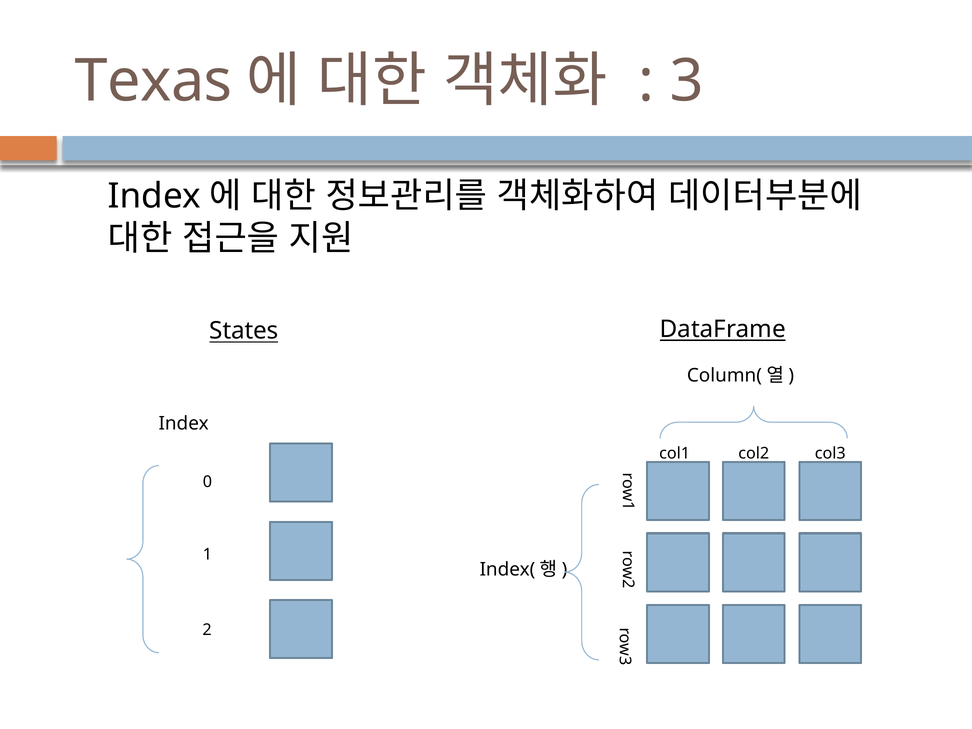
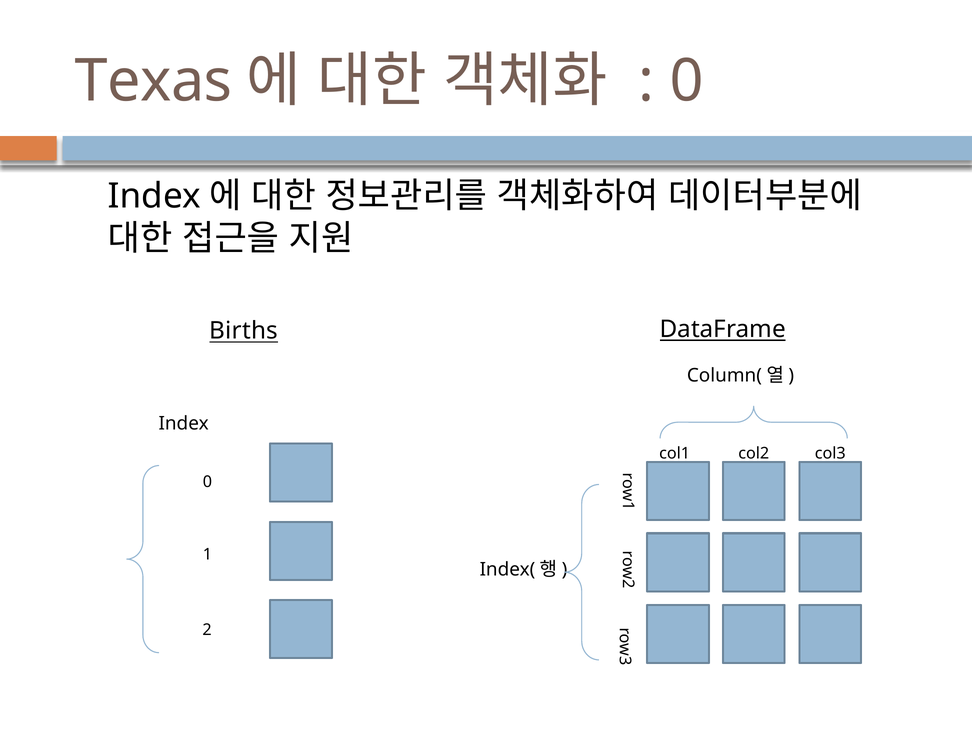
3 at (687, 81): 3 -> 0
States: States -> Births
